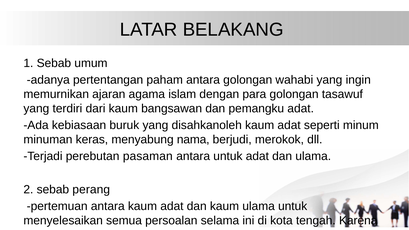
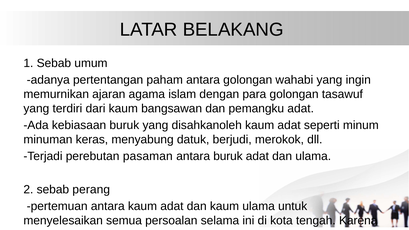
nama: nama -> datuk
antara untuk: untuk -> buruk
